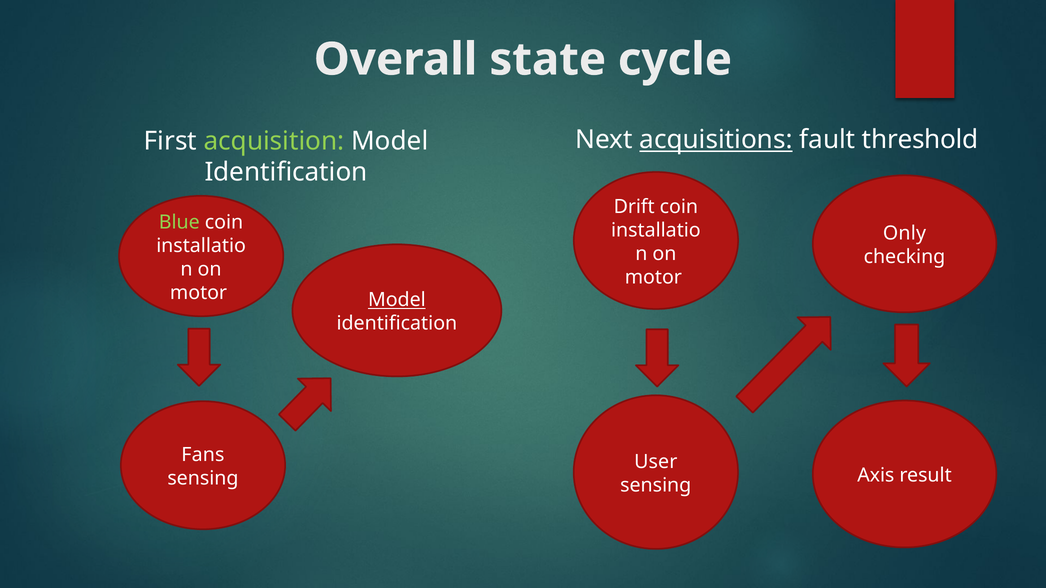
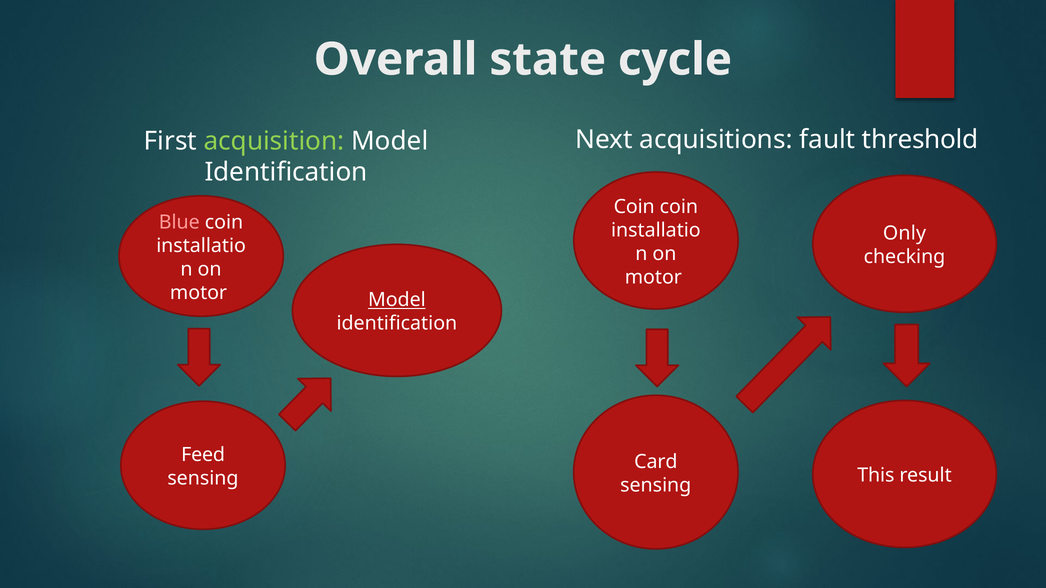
acquisitions underline: present -> none
Drift at (634, 207): Drift -> Coin
Blue colour: light green -> pink
Fans: Fans -> Feed
User: User -> Card
Axis: Axis -> This
